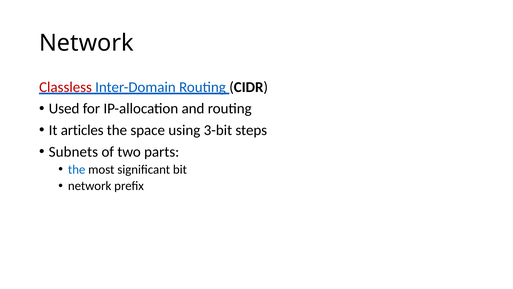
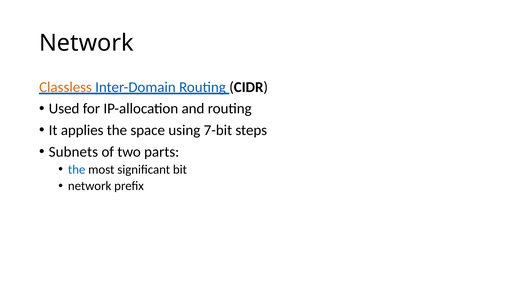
Classless colour: red -> orange
articles: articles -> applies
3-bit: 3-bit -> 7-bit
